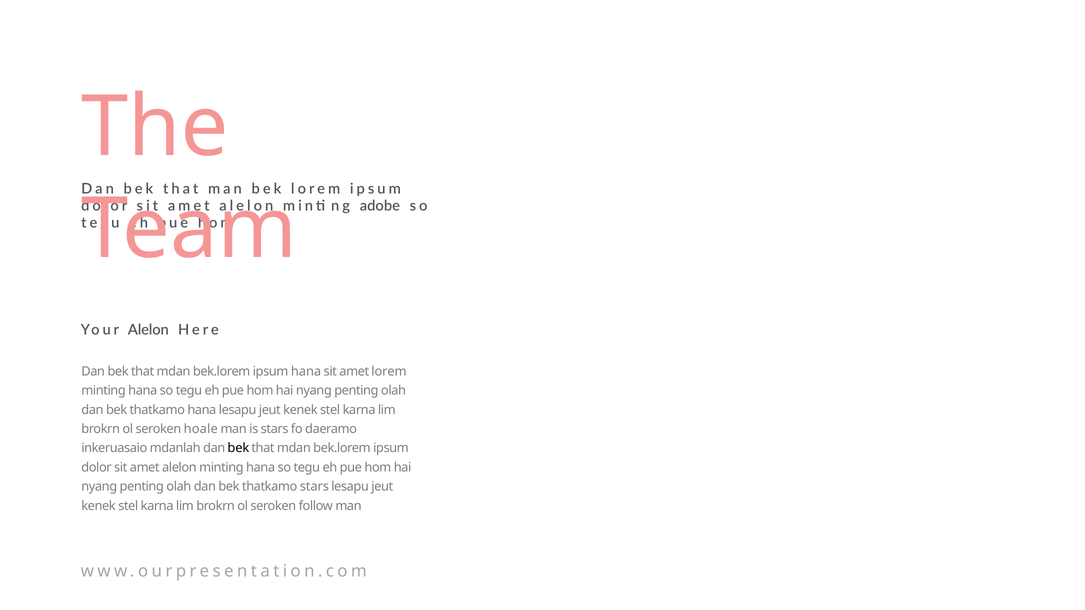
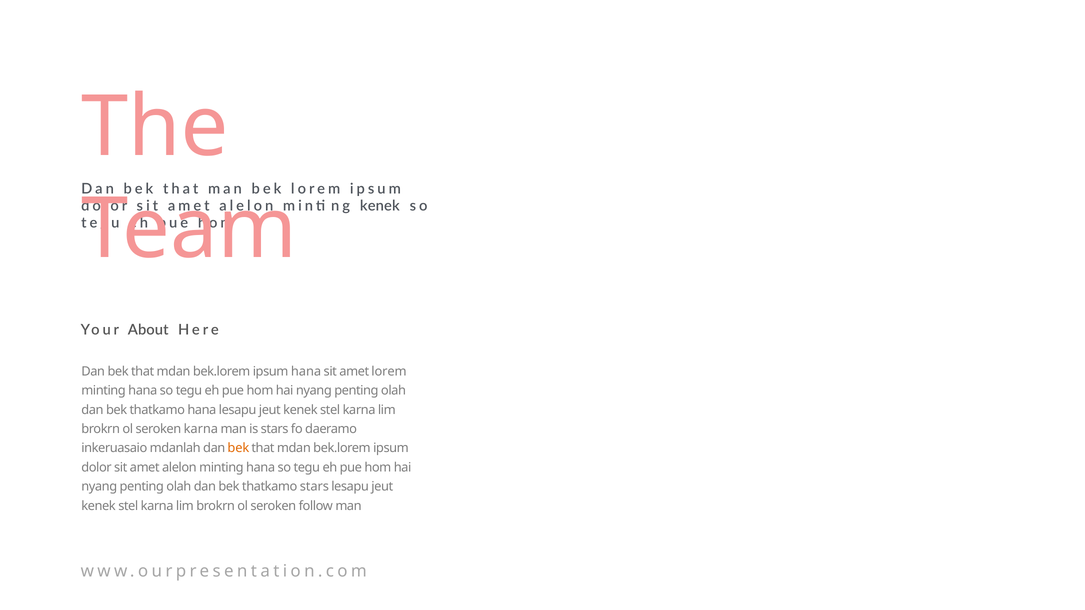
adobe at (380, 206): adobe -> kenek
Your Alelon: Alelon -> About
seroken hoale: hoale -> karna
bek at (238, 448) colour: black -> orange
